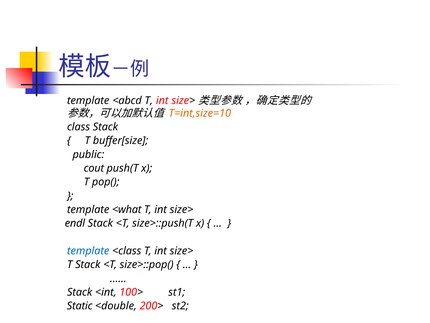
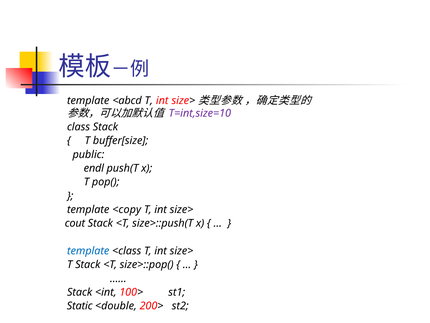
T=int,size=10 colour: orange -> purple
cout: cout -> endl
<what: <what -> <copy
endl: endl -> cout
